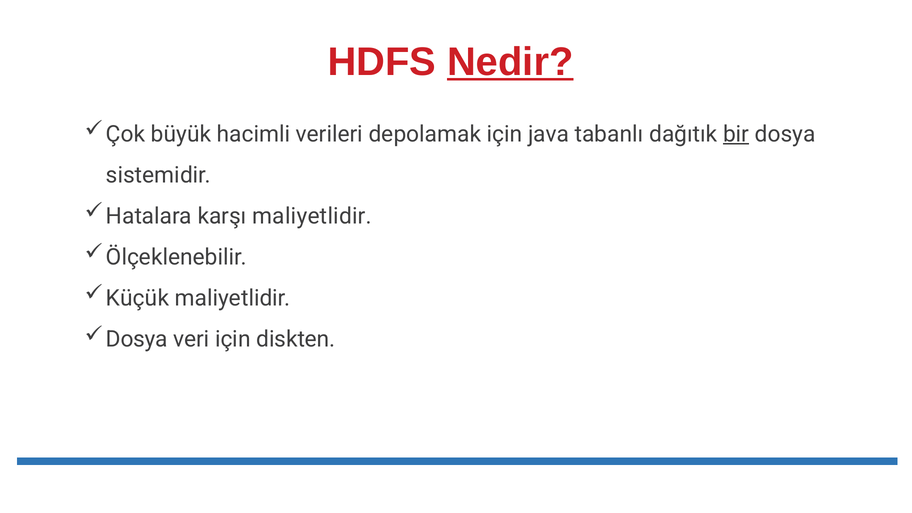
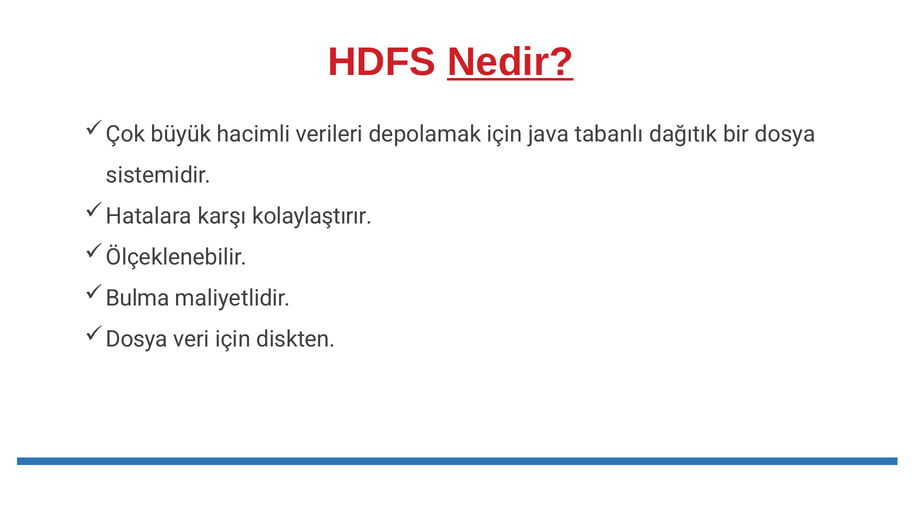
bir underline: present -> none
karşı maliyetlidir: maliyetlidir -> kolaylaştırır
Küçük: Küçük -> Bulma
